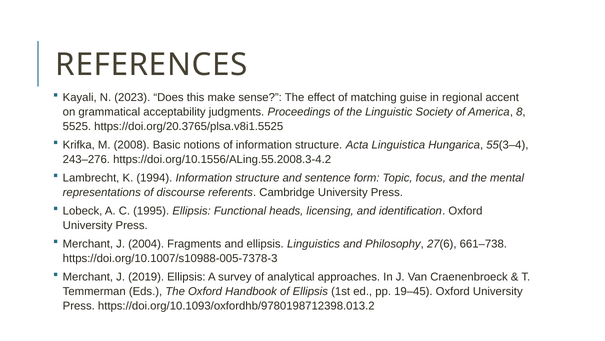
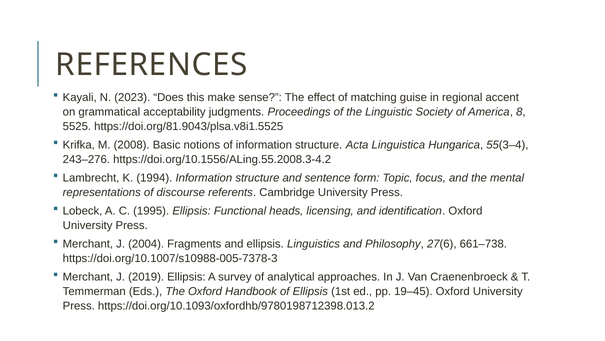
https://doi.org/20.3765/plsa.v8i1.5525: https://doi.org/20.3765/plsa.v8i1.5525 -> https://doi.org/81.9043/plsa.v8i1.5525
